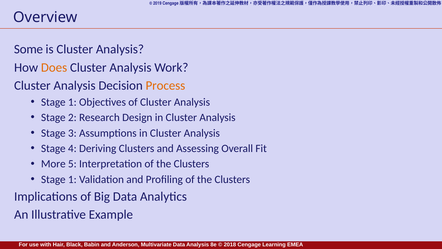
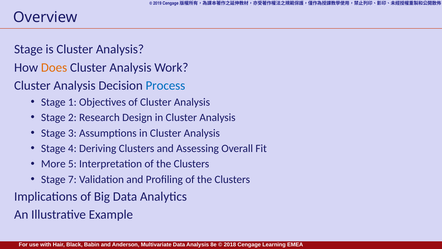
Some at (28, 49): Some -> Stage
Process colour: orange -> blue
1 at (72, 179): 1 -> 7
